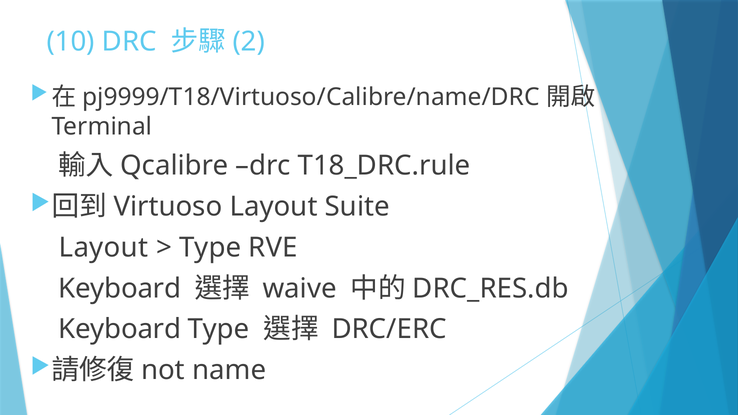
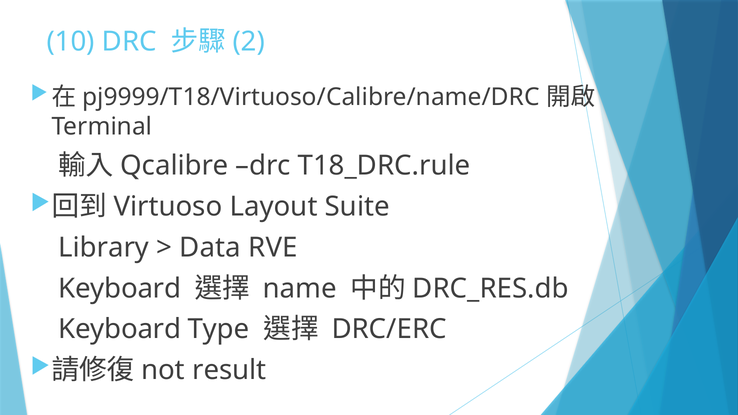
Layout at (103, 248): Layout -> Library
Type at (210, 248): Type -> Data
waive: waive -> name
name: name -> result
